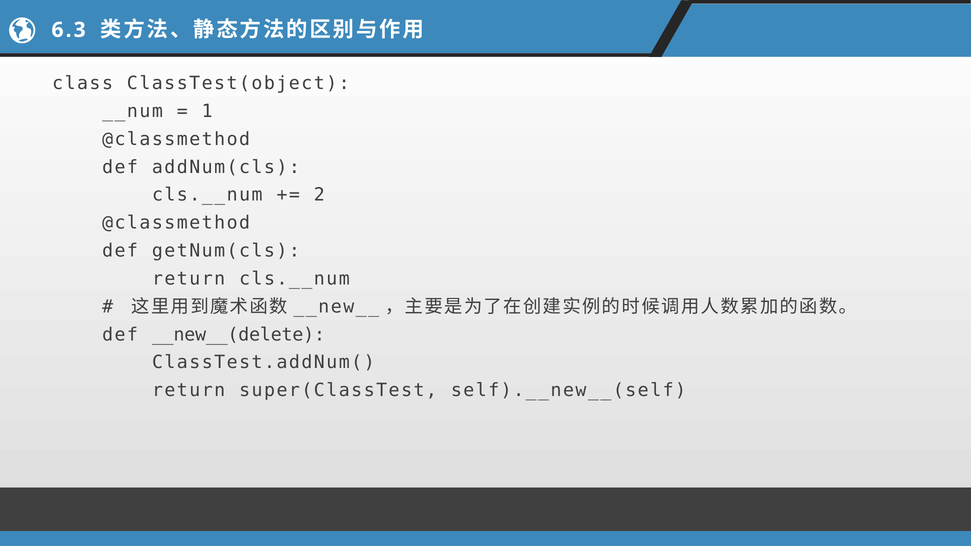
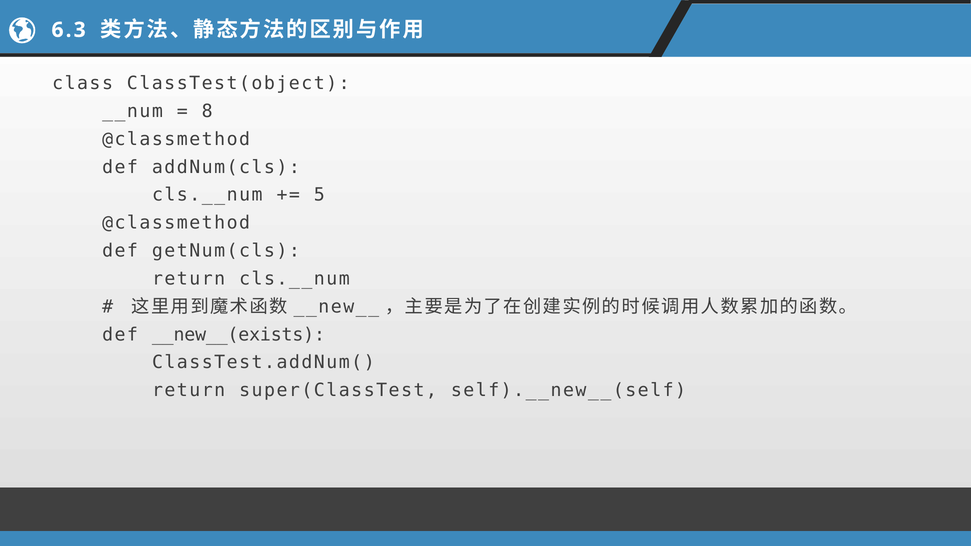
1: 1 -> 8
2: 2 -> 5
__new__(delete: __new__(delete -> __new__(exists
